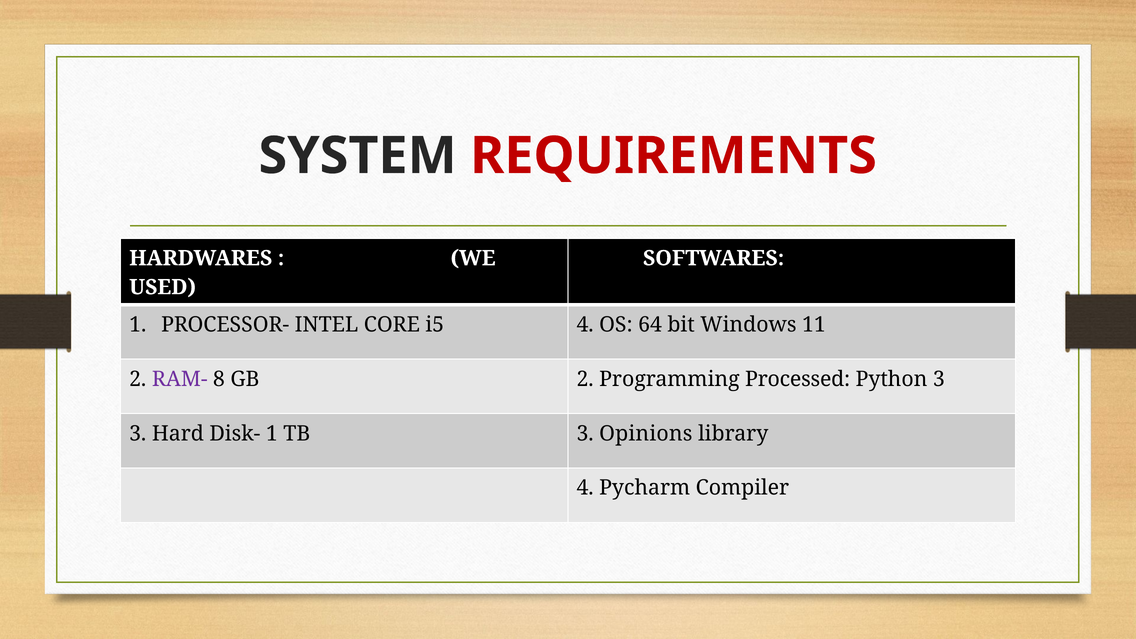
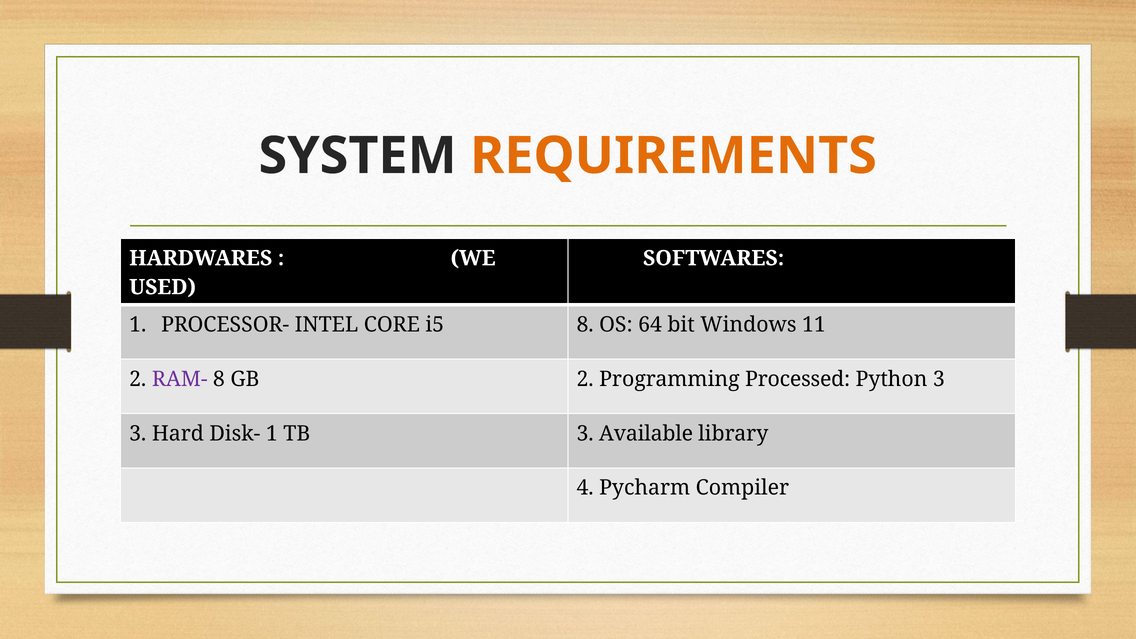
REQUIREMENTS colour: red -> orange
i5 4: 4 -> 8
Opinions: Opinions -> Available
